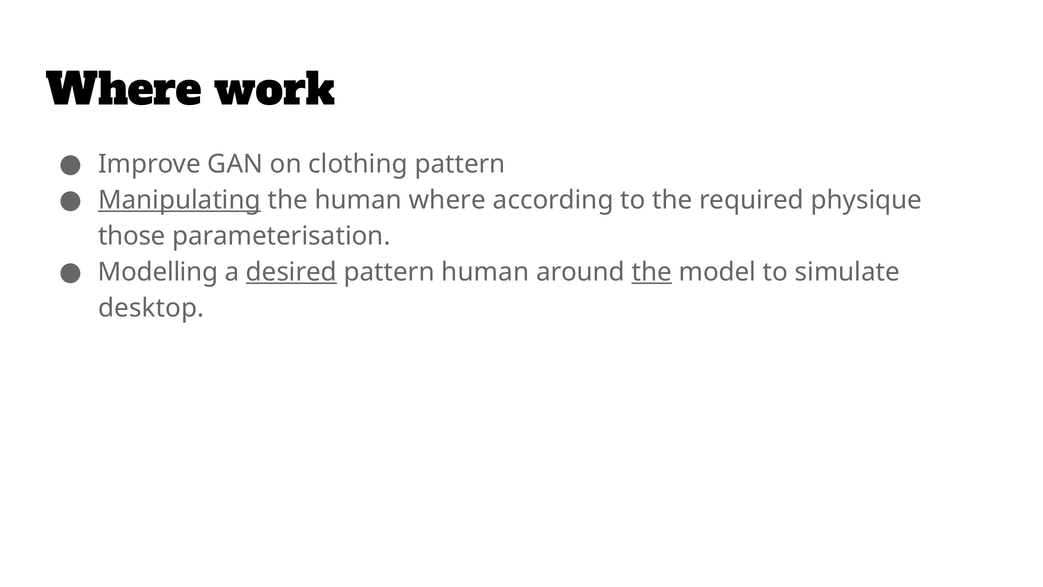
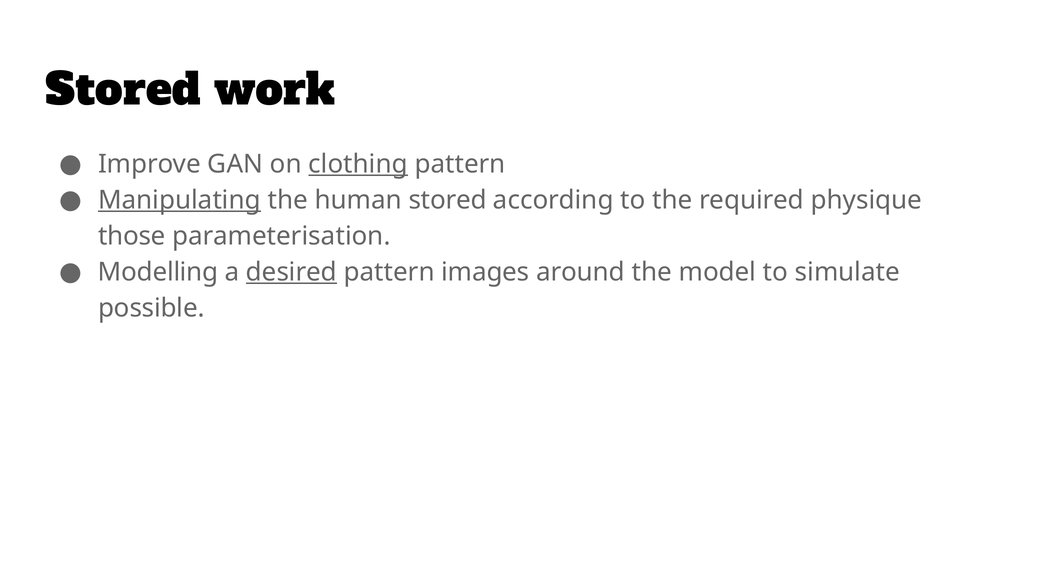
Where at (124, 90): Where -> Stored
clothing underline: none -> present
human where: where -> stored
pattern human: human -> images
the at (652, 272) underline: present -> none
desktop: desktop -> possible
